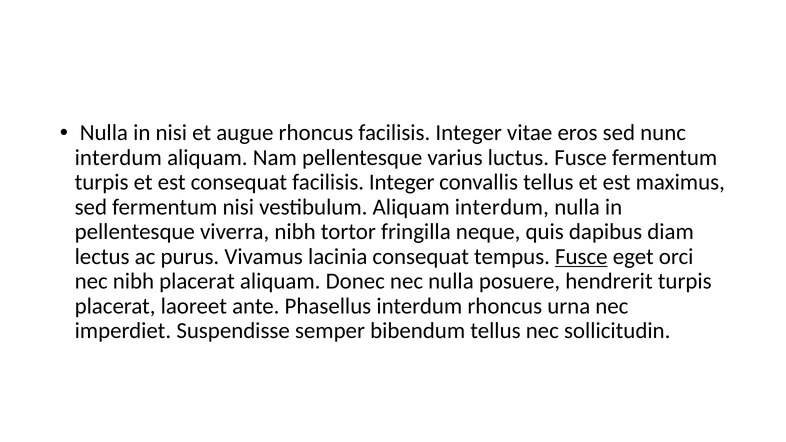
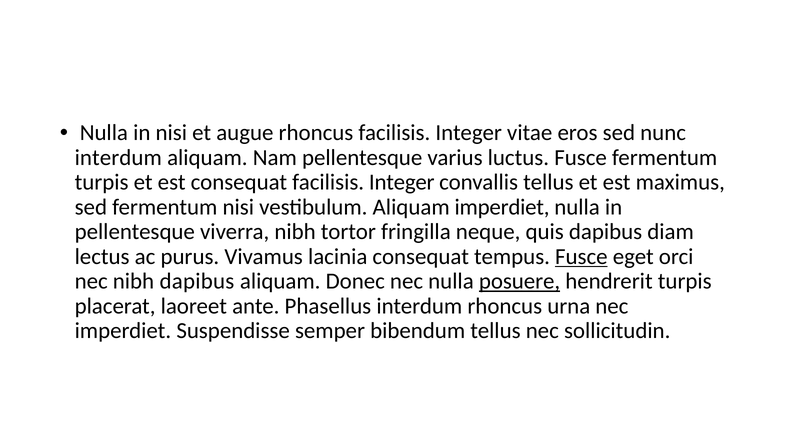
Aliquam interdum: interdum -> imperdiet
nibh placerat: placerat -> dapibus
posuere underline: none -> present
